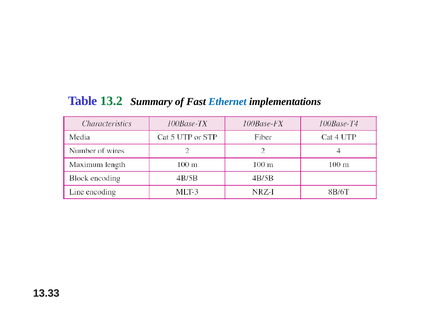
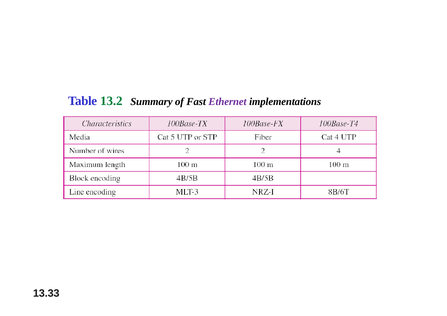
Ethernet colour: blue -> purple
